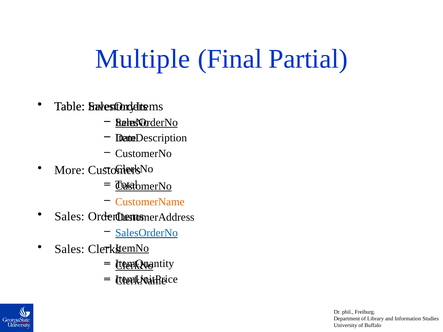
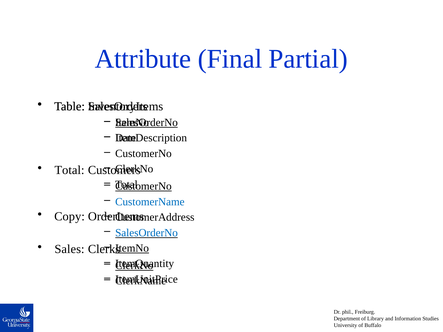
Multiple: Multiple -> Attribute
More at (70, 170): More -> Total
CustomerName colour: orange -> blue
Sales at (70, 217): Sales -> Copy
